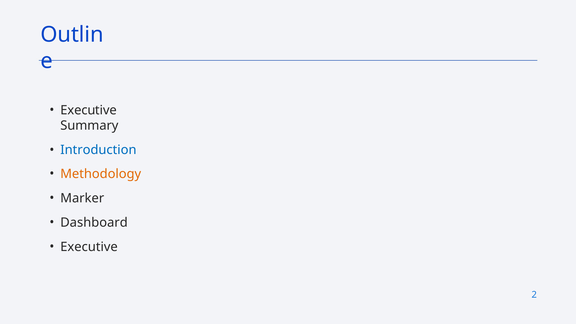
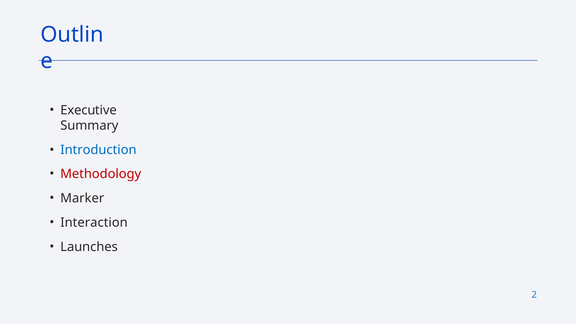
Methodology colour: orange -> red
Dashboard: Dashboard -> Interaction
Executive at (89, 247): Executive -> Launches
